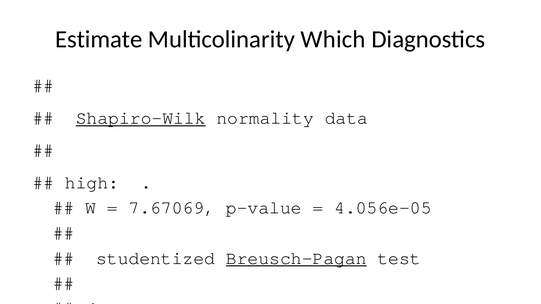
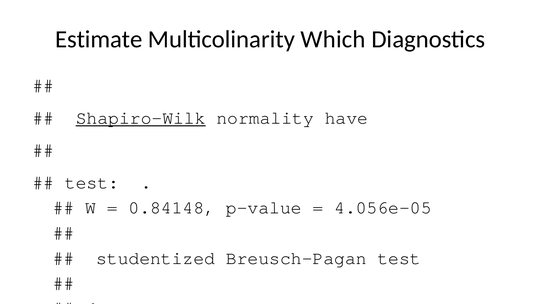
normality data: data -> have
high at (92, 183): high -> test
7.67069: 7.67069 -> 0.84148
Breusch-Pagan underline: present -> none
